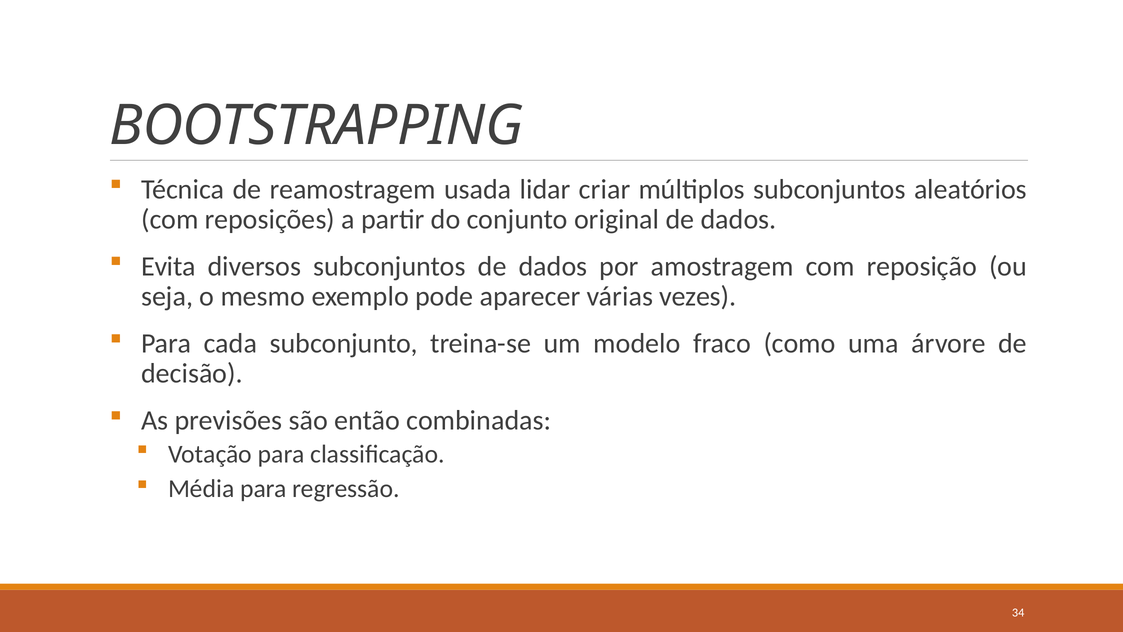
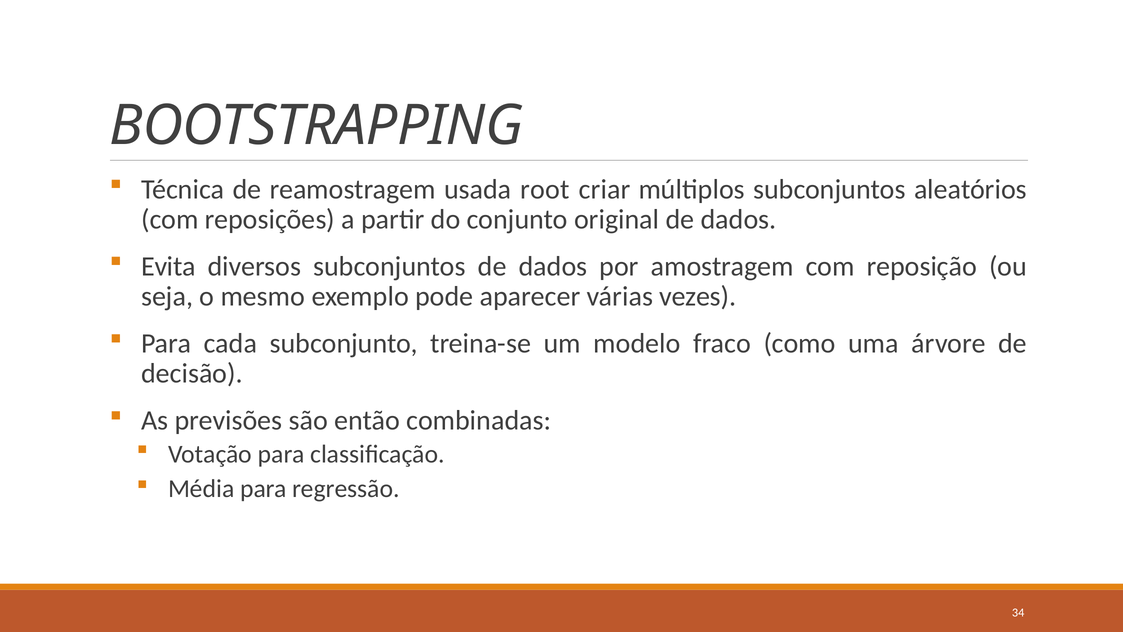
lidar: lidar -> root
